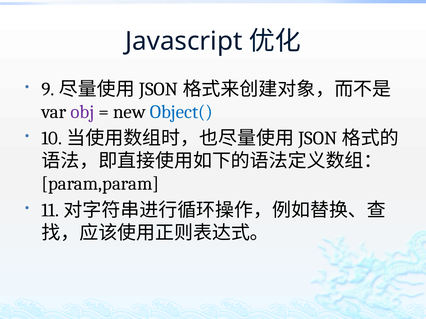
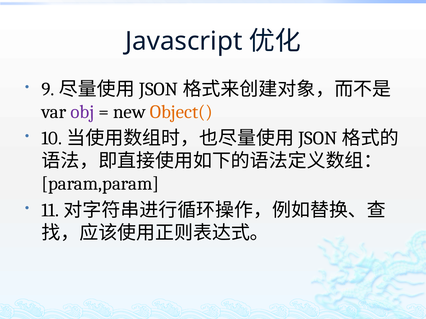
Object( colour: blue -> orange
